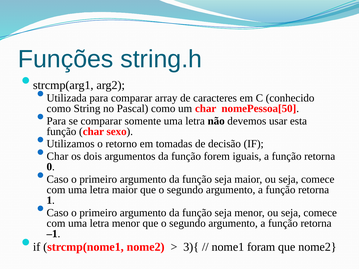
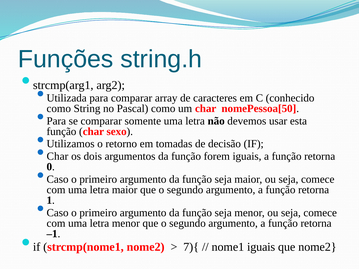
3){: 3){ -> 7){
nome1 foram: foram -> iguais
